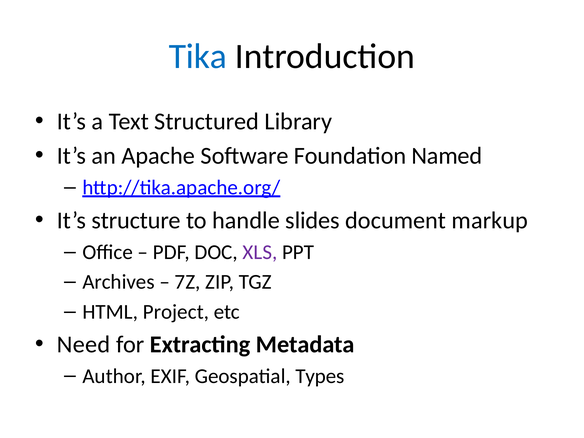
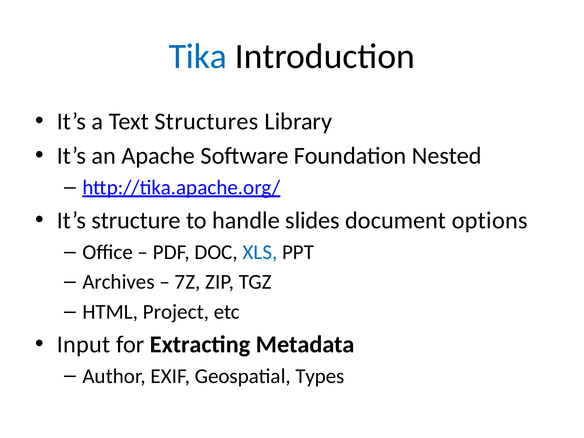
Structured: Structured -> Structures
Named: Named -> Nested
markup: markup -> options
XLS colour: purple -> blue
Need: Need -> Input
